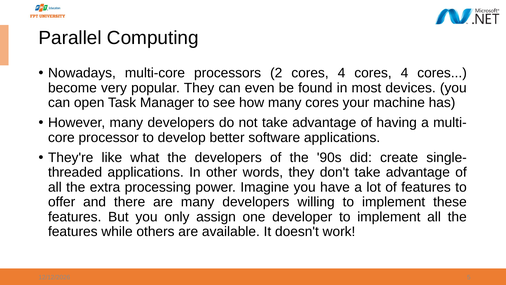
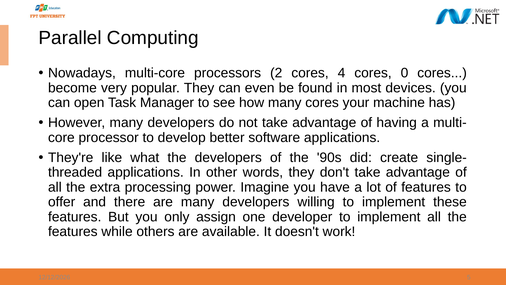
4 cores 4: 4 -> 0
